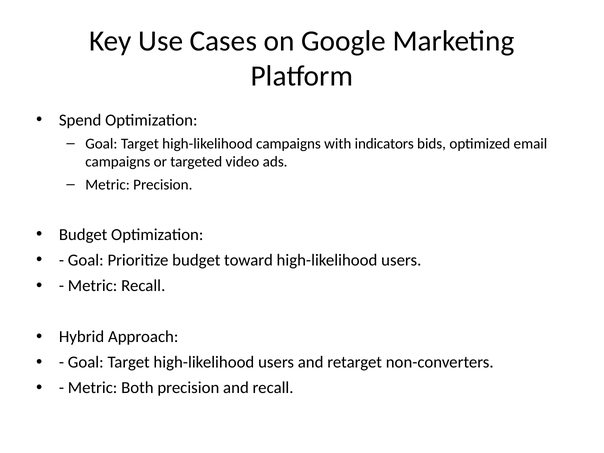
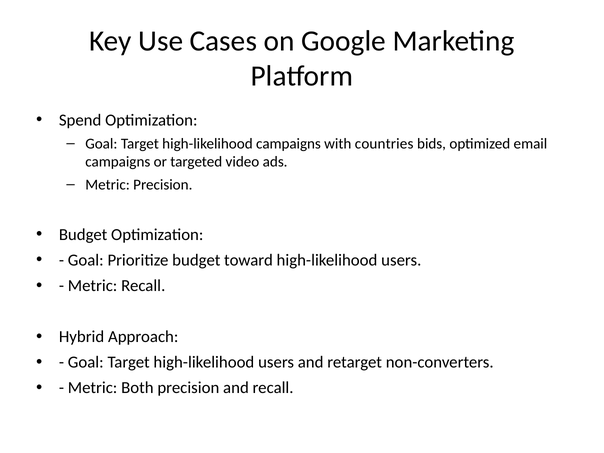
indicators: indicators -> countries
